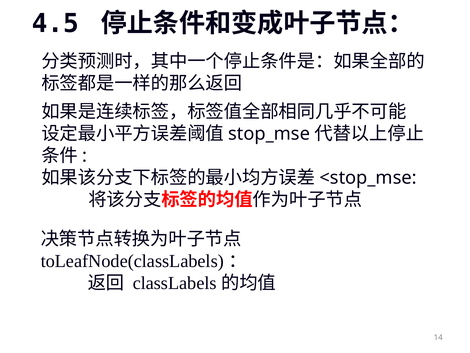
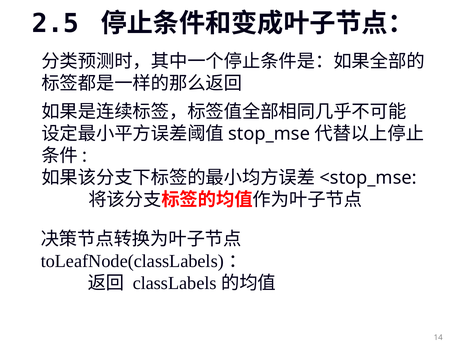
4.5: 4.5 -> 2.5
